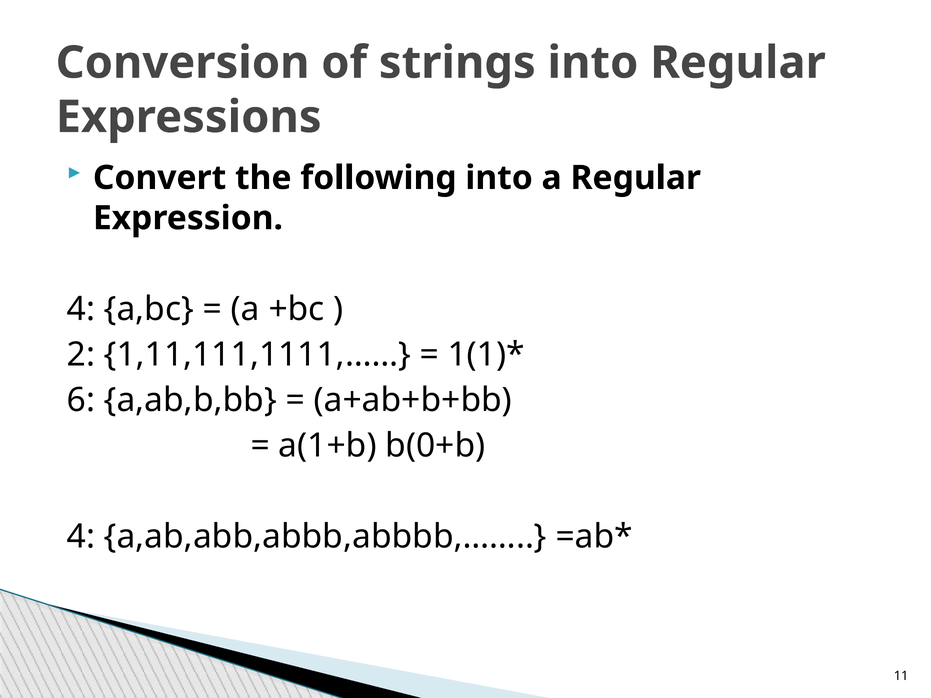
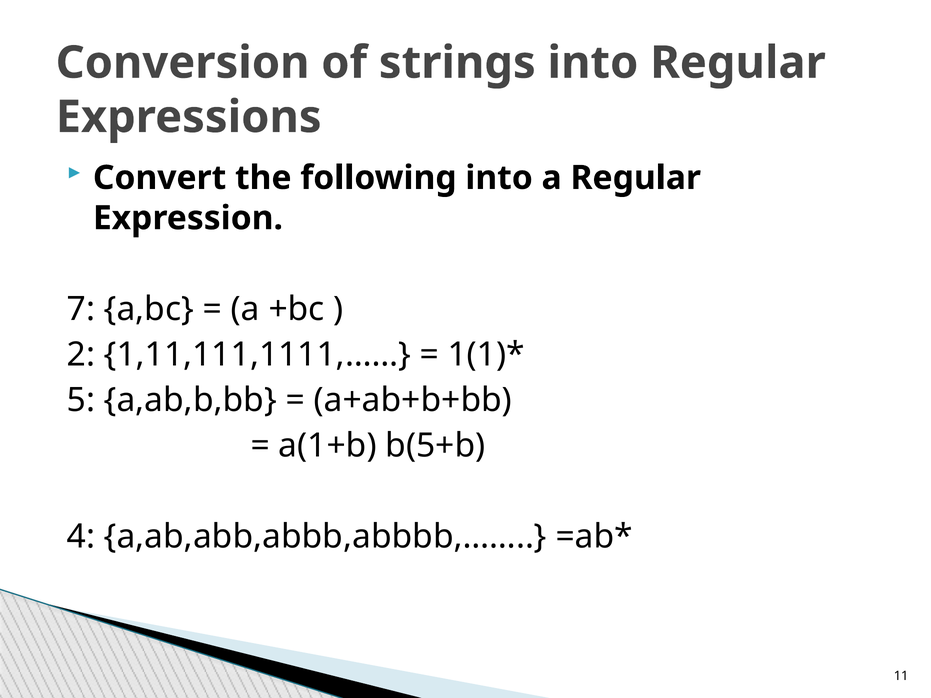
4 at (81, 309): 4 -> 7
6: 6 -> 5
b(0+b: b(0+b -> b(5+b
